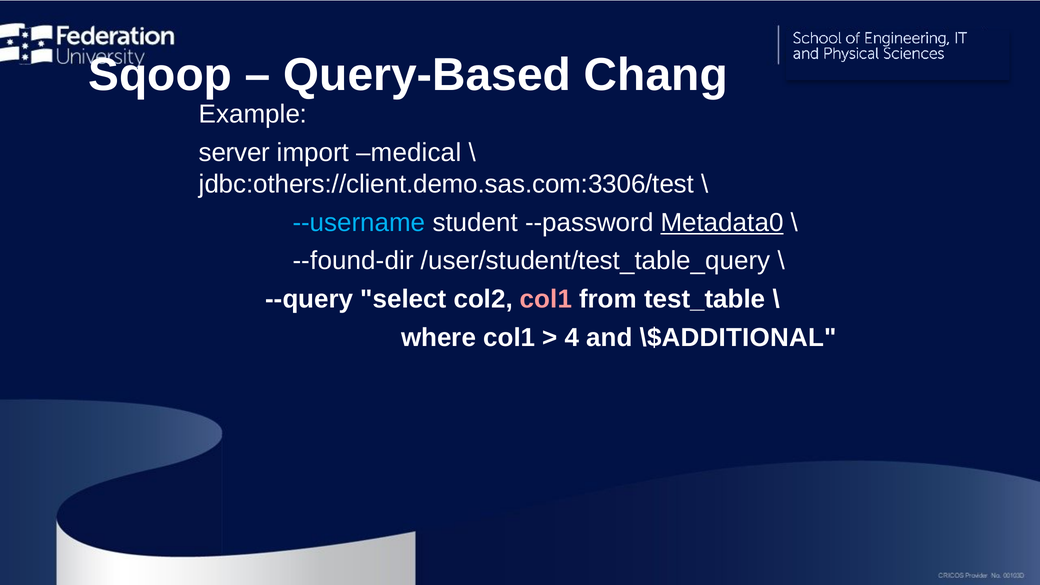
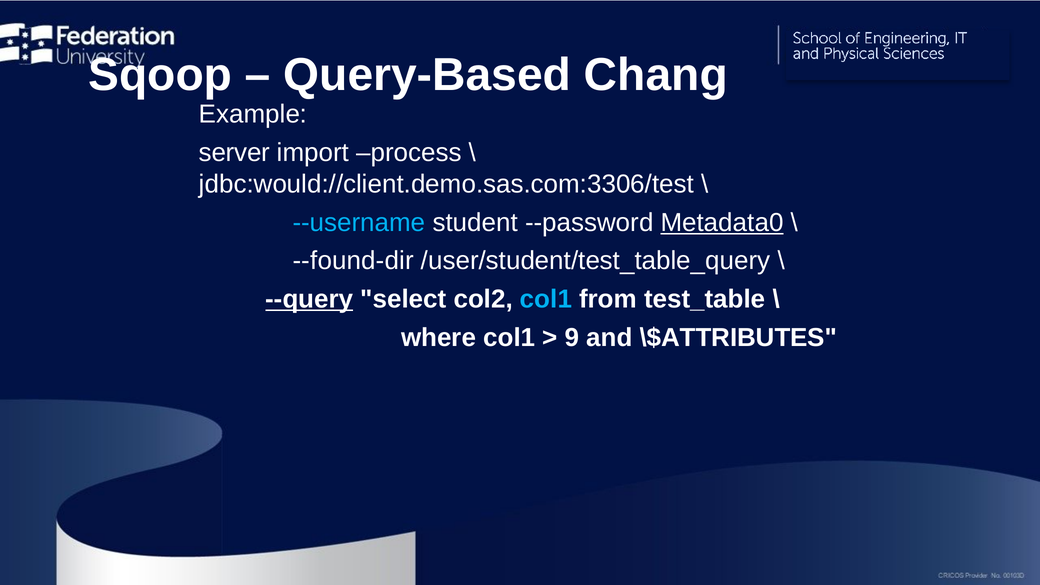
medical: medical -> process
jdbc:others://client.demo.sas.com:3306/test: jdbc:others://client.demo.sas.com:3306/test -> jdbc:would://client.demo.sas.com:3306/test
--query underline: none -> present
col1 at (546, 299) colour: pink -> light blue
4: 4 -> 9
\$ADDITIONAL: \$ADDITIONAL -> \$ATTRIBUTES
